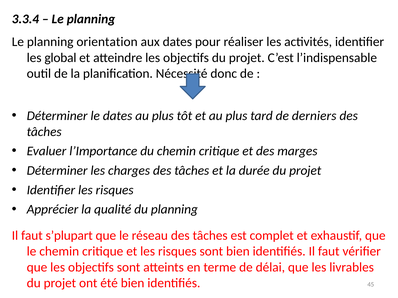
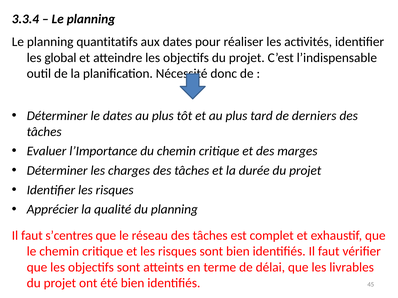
orientation: orientation -> quantitatifs
s’plupart: s’plupart -> s’centres
